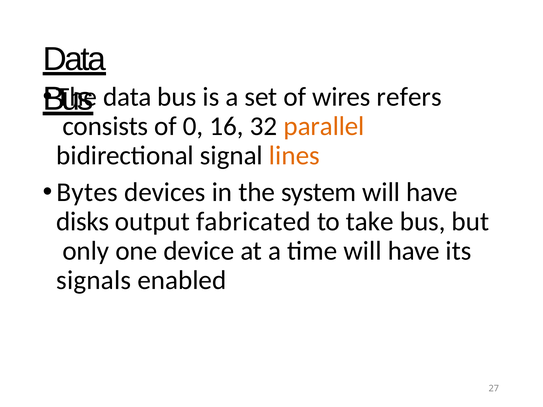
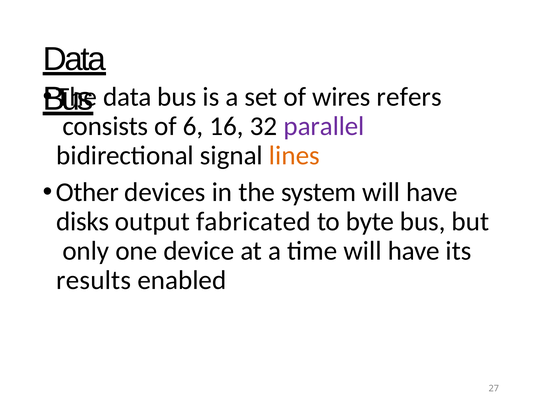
0: 0 -> 6
parallel colour: orange -> purple
Bytes: Bytes -> Other
take: take -> byte
signals: signals -> results
